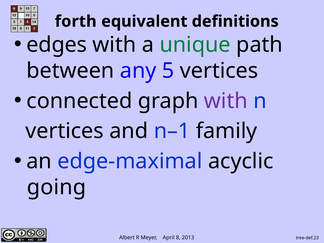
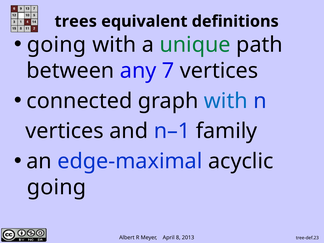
forth: forth -> trees
edges at (57, 45): edges -> going
5: 5 -> 7
with at (226, 101) colour: purple -> blue
